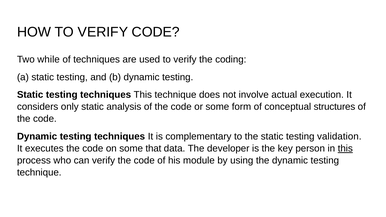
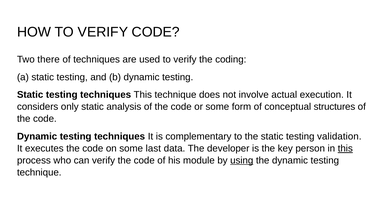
while: while -> there
that: that -> last
using underline: none -> present
